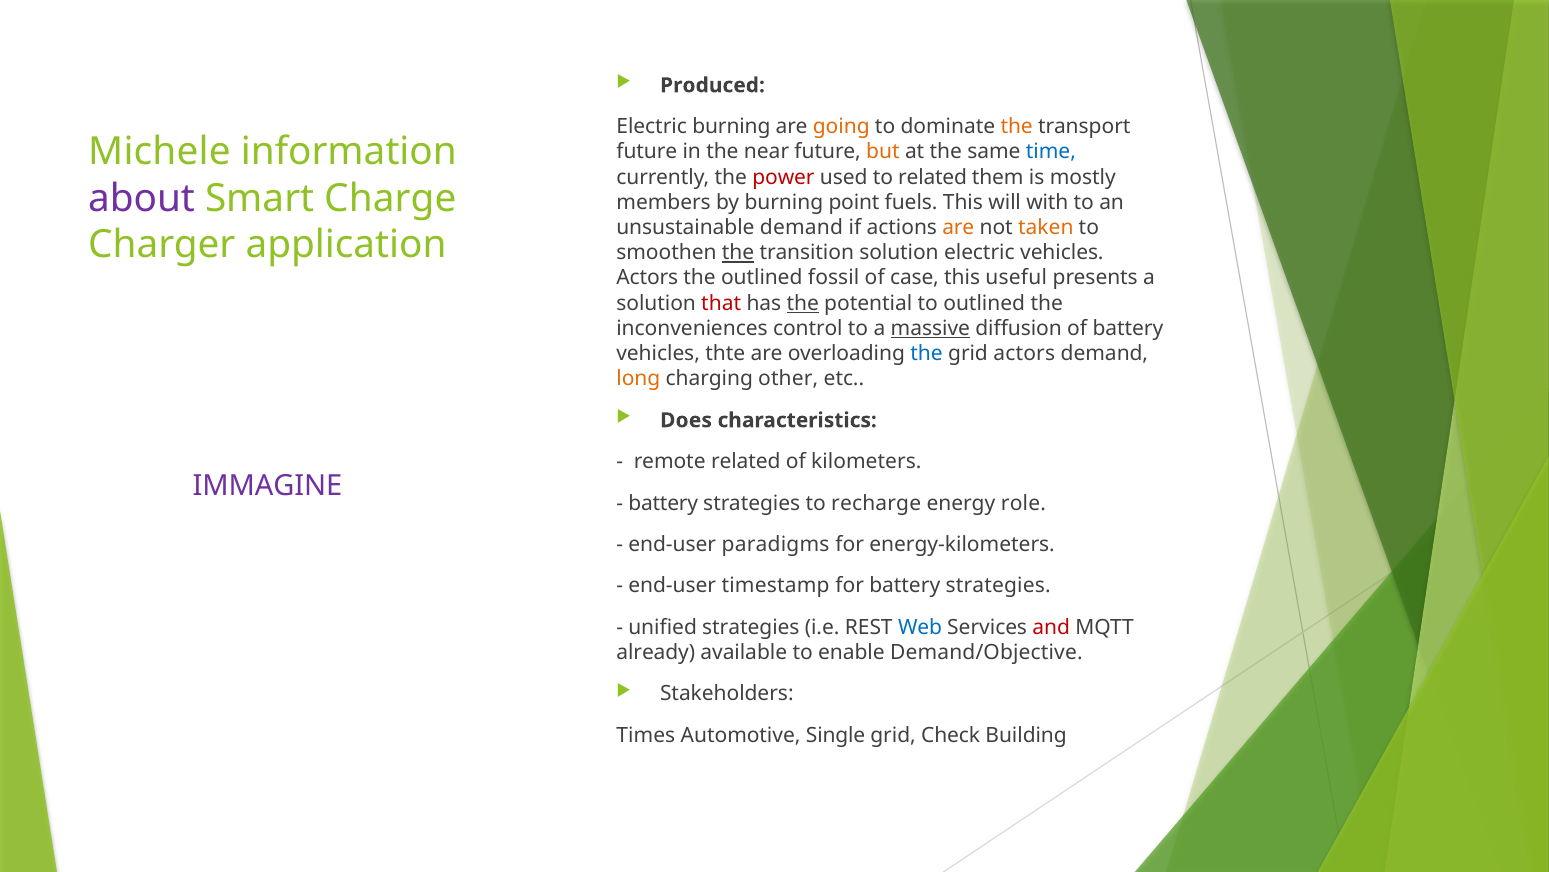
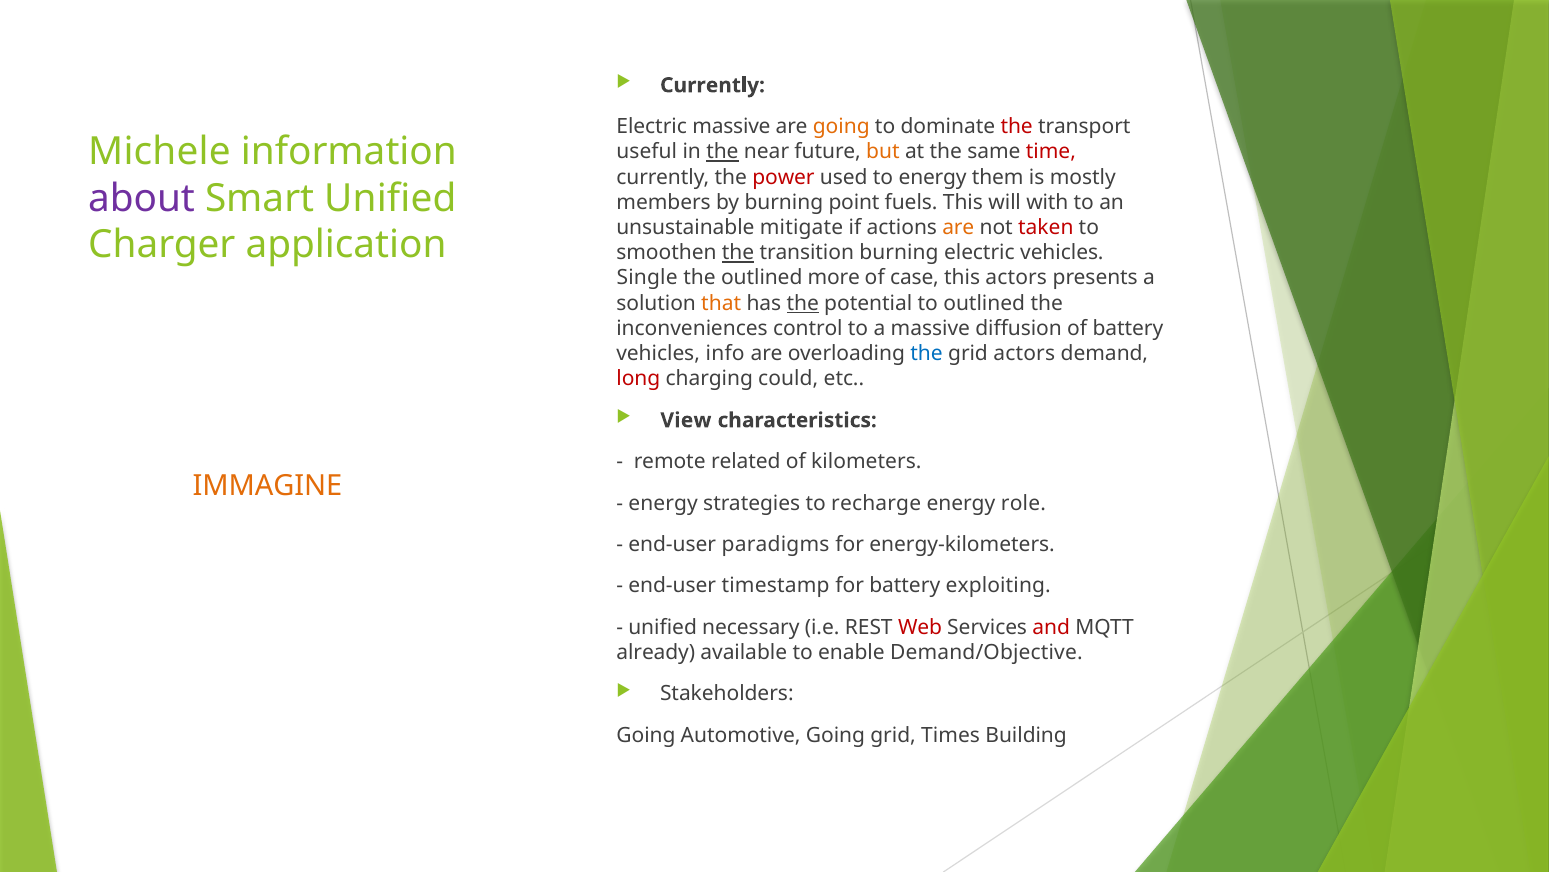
Produced at (712, 85): Produced -> Currently
Electric burning: burning -> massive
the at (1017, 127) colour: orange -> red
future at (647, 152): future -> useful
the at (722, 152) underline: none -> present
time colour: blue -> red
to related: related -> energy
Smart Charge: Charge -> Unified
unsustainable demand: demand -> mitigate
taken colour: orange -> red
transition solution: solution -> burning
Actors at (647, 278): Actors -> Single
fossil: fossil -> more
this useful: useful -> actors
that colour: red -> orange
massive at (930, 328) underline: present -> none
thte: thte -> info
long colour: orange -> red
other: other -> could
Does: Does -> View
IMMAGINE colour: purple -> orange
battery at (663, 503): battery -> energy
for battery strategies: strategies -> exploiting
unified strategies: strategies -> necessary
Web colour: blue -> red
Times at (646, 735): Times -> Going
Automotive Single: Single -> Going
Check: Check -> Times
